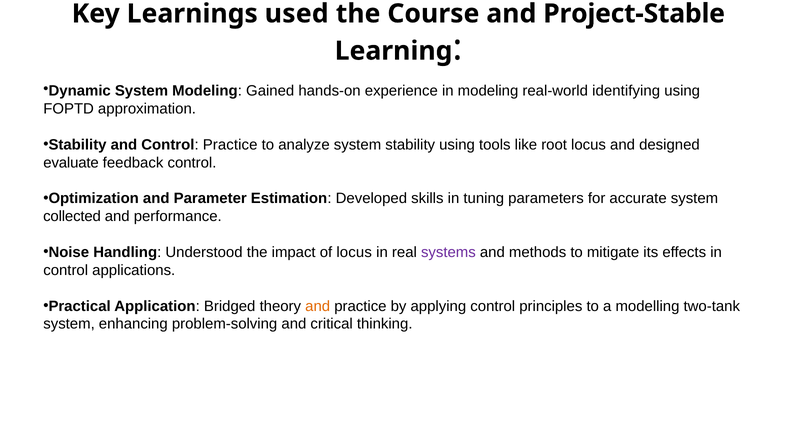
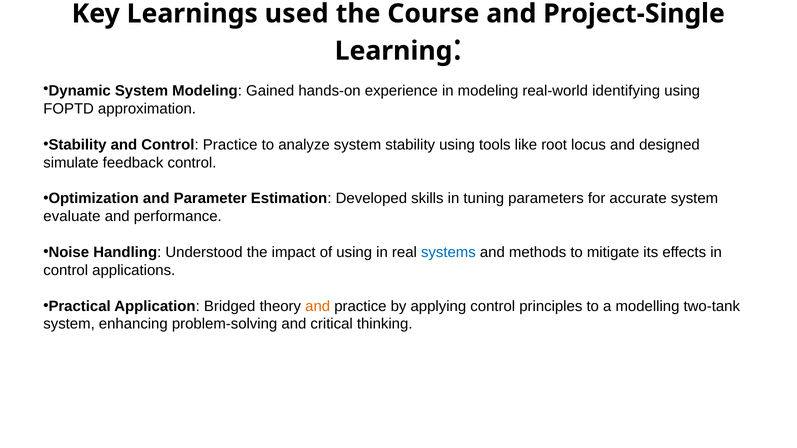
Project-Stable: Project-Stable -> Project-Single
evaluate: evaluate -> simulate
collected: collected -> evaluate
of locus: locus -> using
systems colour: purple -> blue
